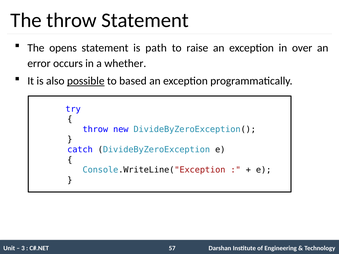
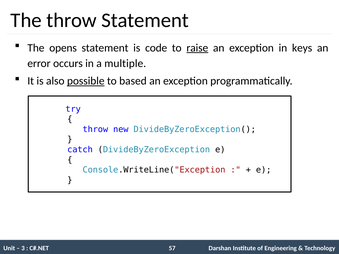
path: path -> code
raise underline: none -> present
over: over -> keys
whether: whether -> multiple
